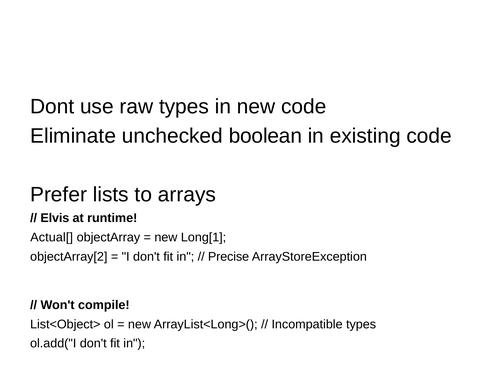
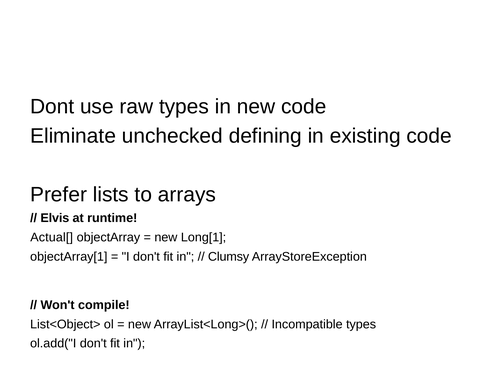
boolean: boolean -> defining
objectArray[2: objectArray[2 -> objectArray[1
Precise: Precise -> Clumsy
